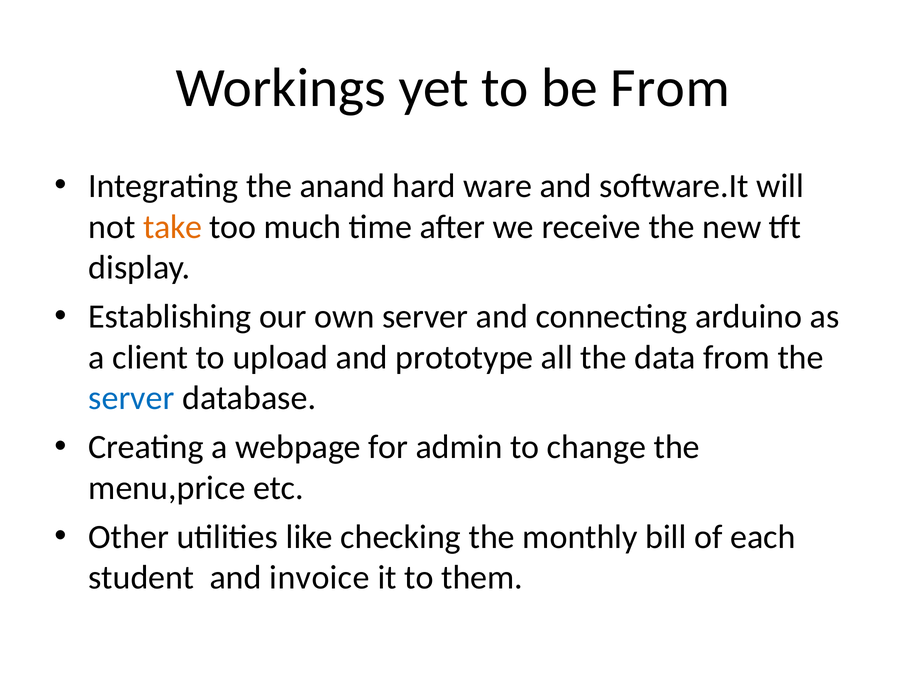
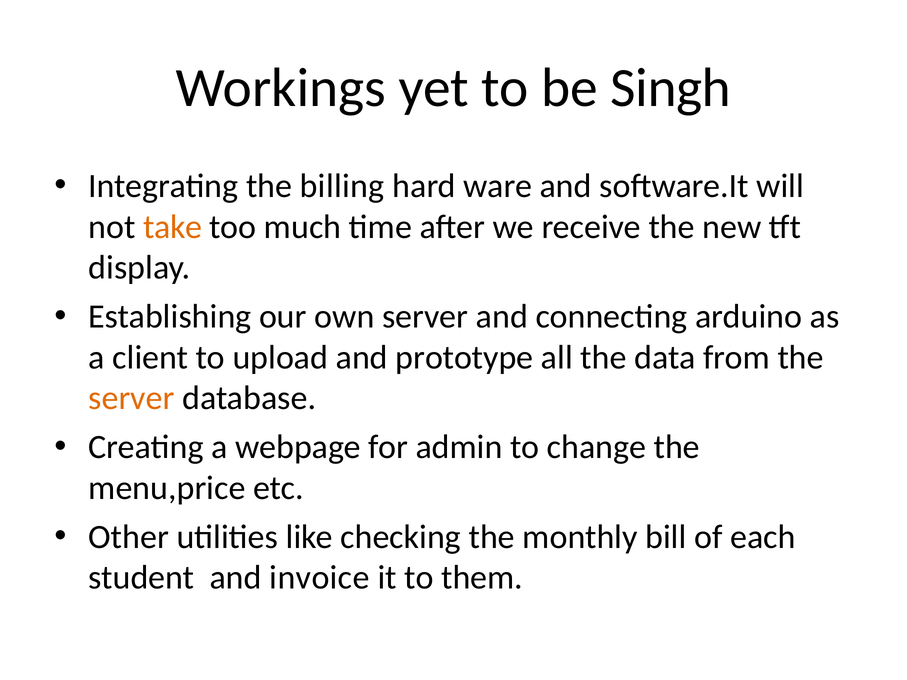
be From: From -> Singh
anand: anand -> billing
server at (131, 398) colour: blue -> orange
